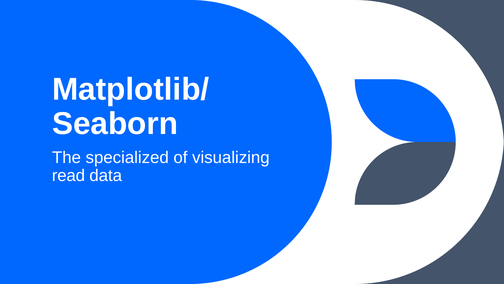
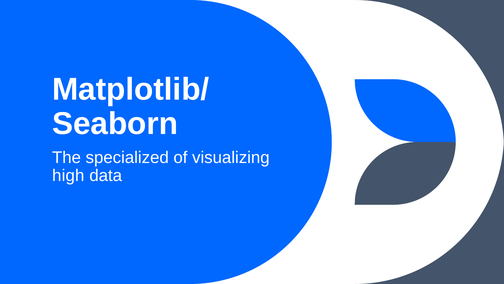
read: read -> high
